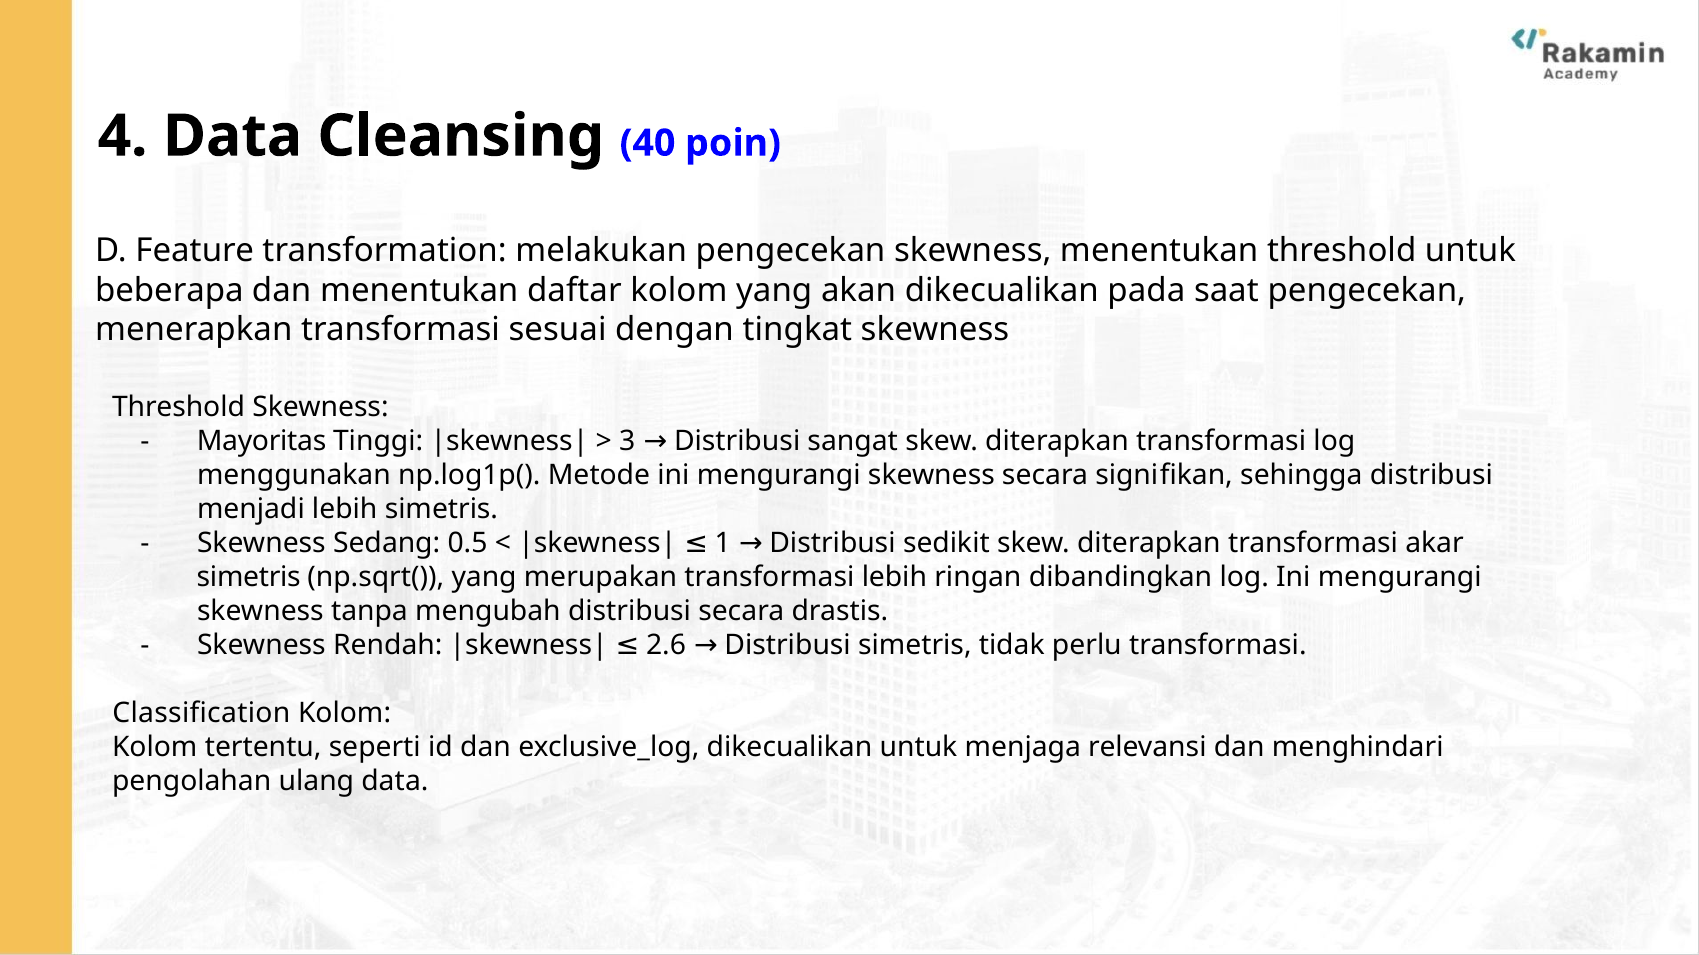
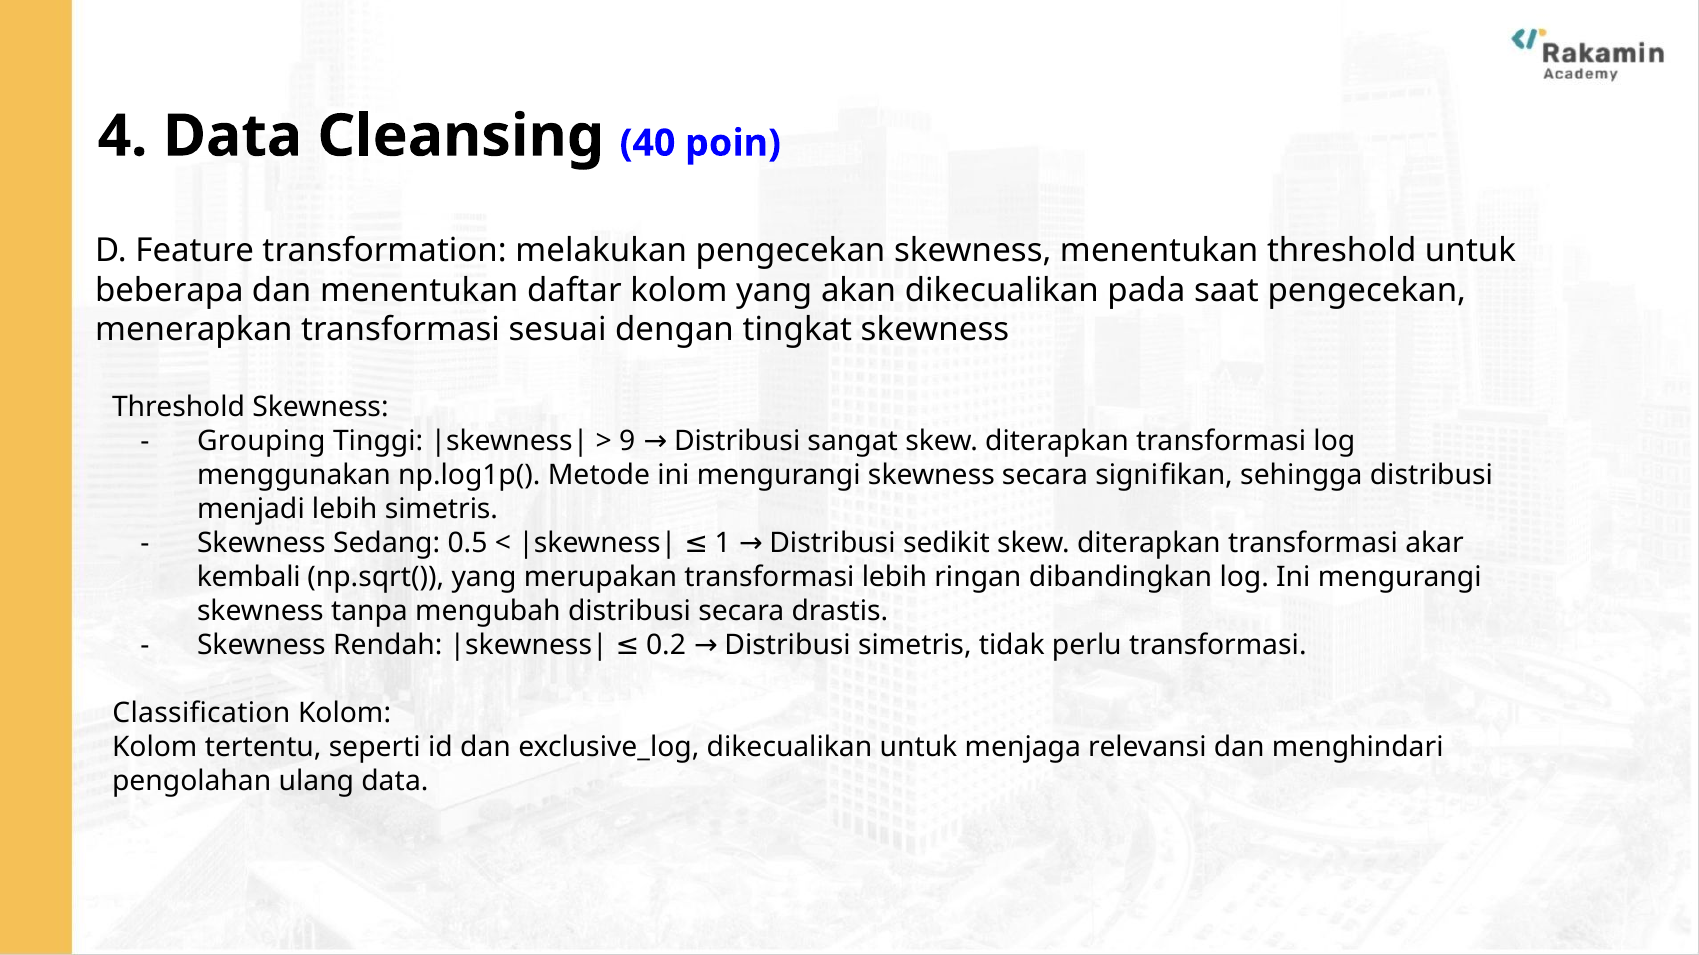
Mayoritas: Mayoritas -> Grouping
3: 3 -> 9
simetris at (249, 578): simetris -> kembali
2.6: 2.6 -> 0.2
